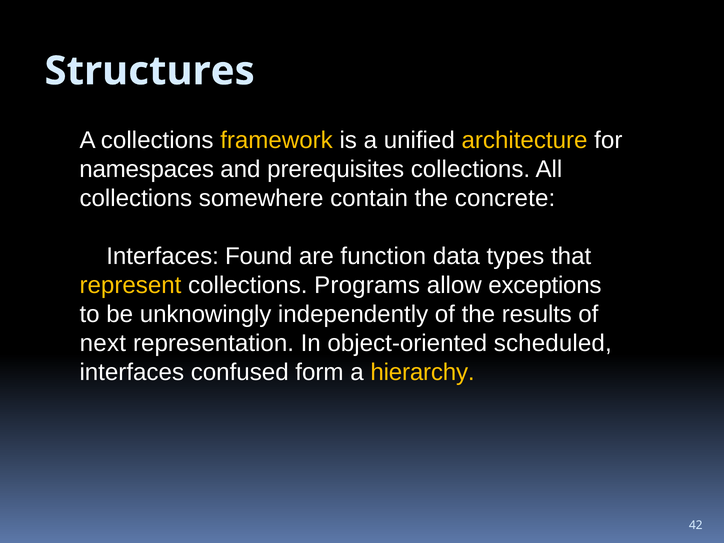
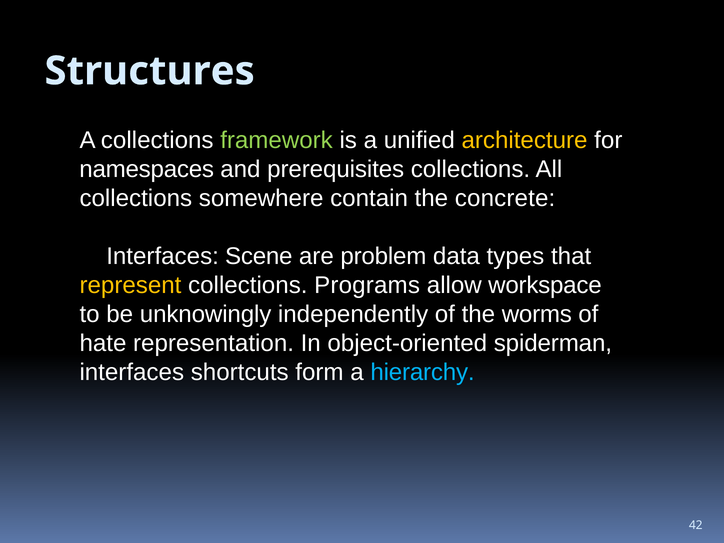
framework colour: yellow -> light green
Found: Found -> Scene
function: function -> problem
exceptions: exceptions -> workspace
results: results -> worms
next: next -> hate
scheduled: scheduled -> spiderman
confused: confused -> shortcuts
hierarchy colour: yellow -> light blue
